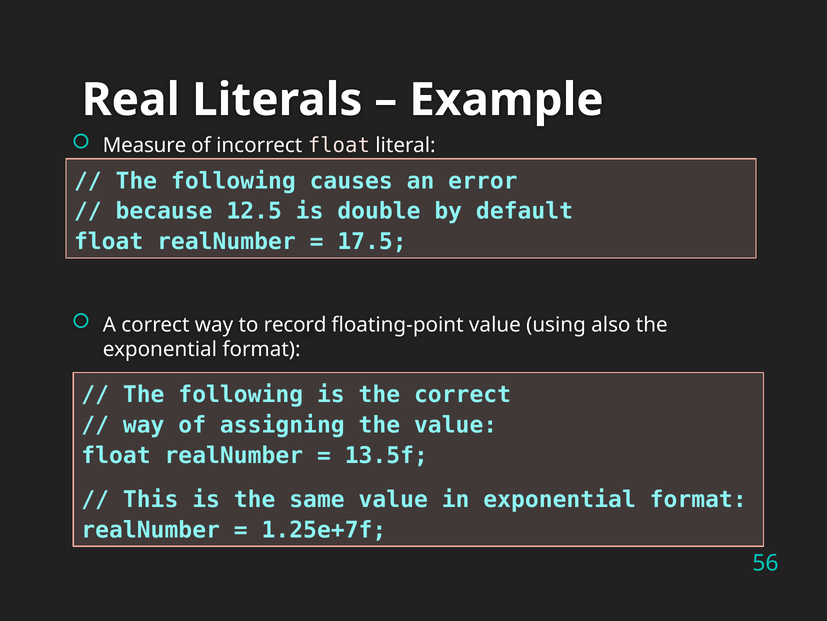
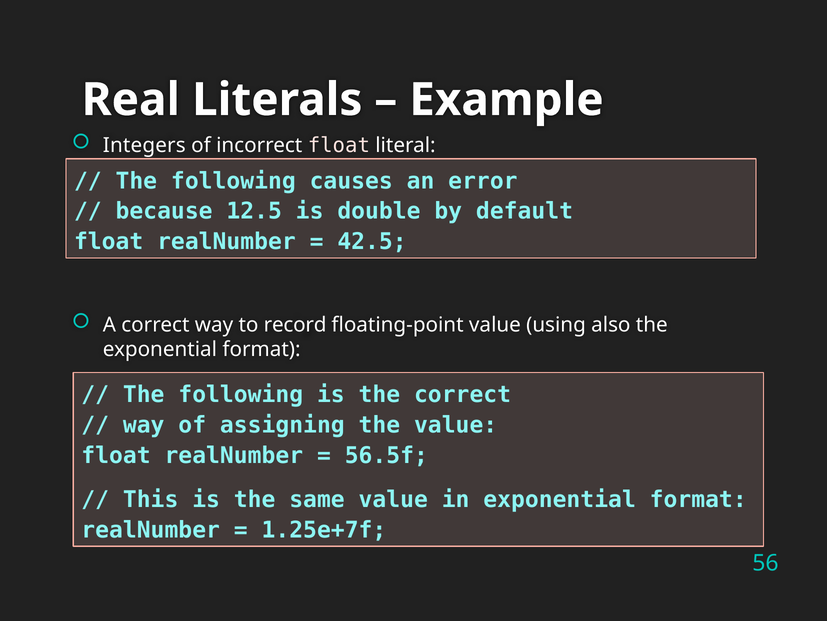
Measure: Measure -> Integers
17.5: 17.5 -> 42.5
13.5f: 13.5f -> 56.5f
